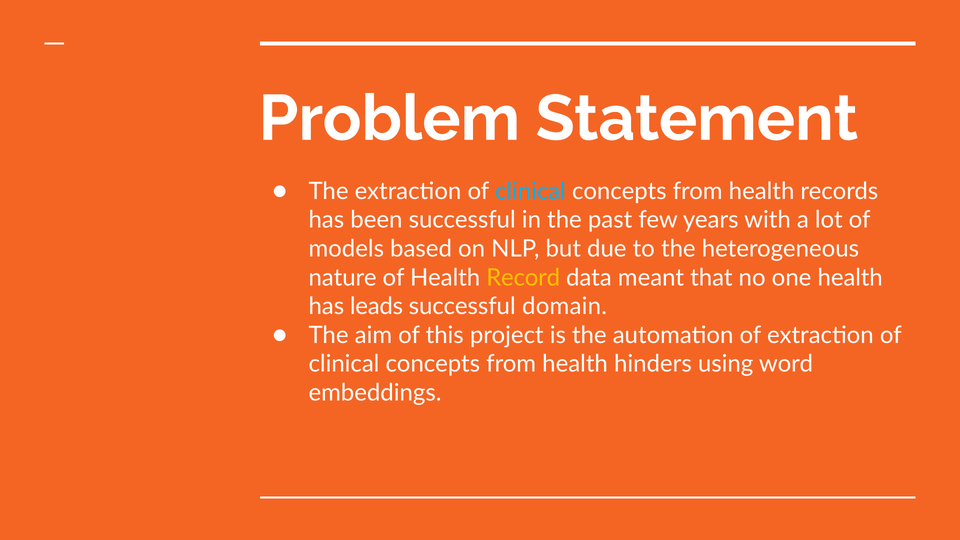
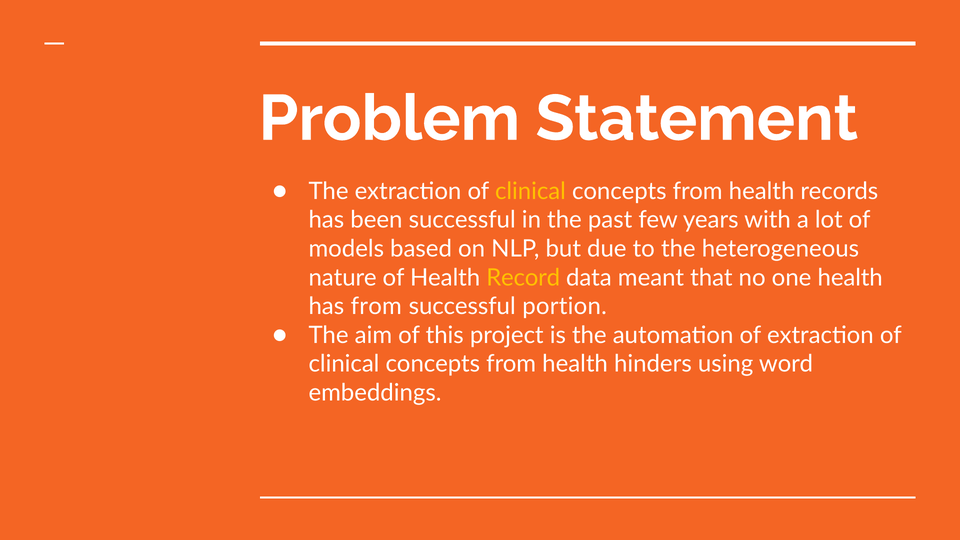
clinical at (530, 191) colour: light blue -> yellow
has leads: leads -> from
domain: domain -> portion
